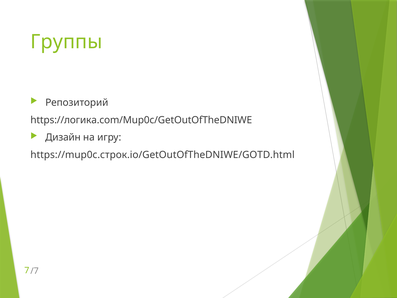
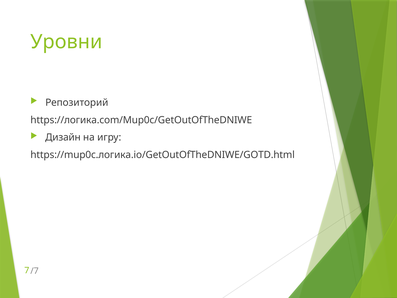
Группы: Группы -> Уровни
https://mup0c.строк.io/GetOutOfTheDNIWE/GOTD.html: https://mup0c.строк.io/GetOutOfTheDNIWE/GOTD.html -> https://mup0c.логика.io/GetOutOfTheDNIWE/GOTD.html
